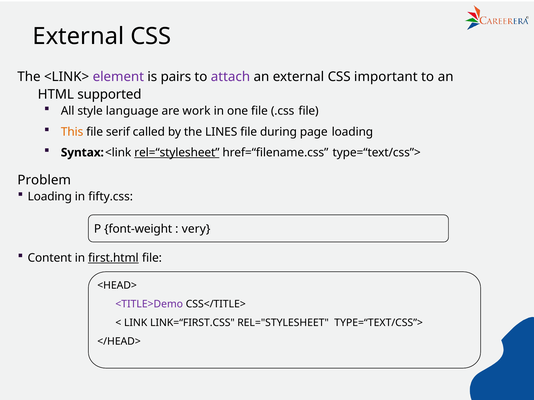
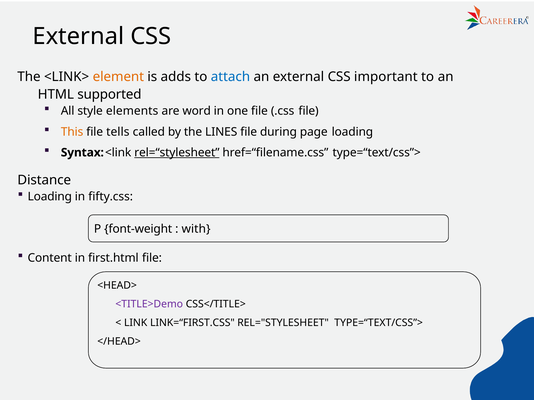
element colour: purple -> orange
pairs: pairs -> adds
attach colour: purple -> blue
language: language -> elements
work: work -> word
serif: serif -> tells
Problem: Problem -> Distance
very: very -> with
ﬁrst.html underline: present -> none
